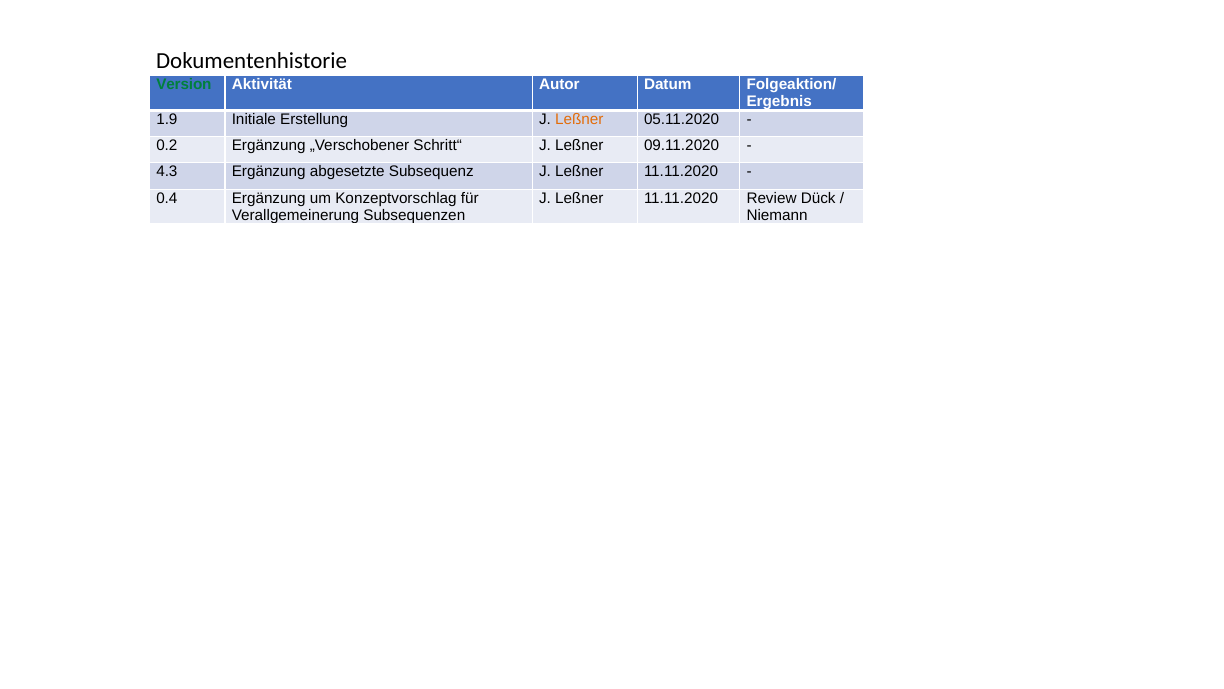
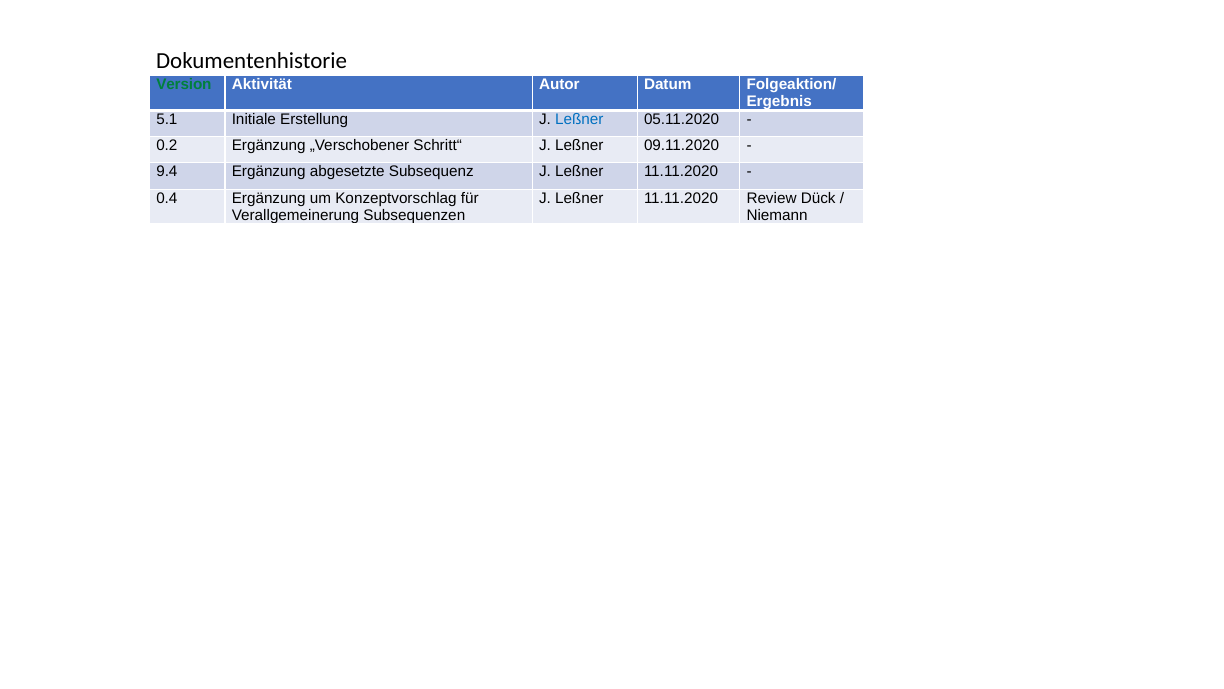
1.9: 1.9 -> 5.1
Leßner at (579, 119) colour: orange -> blue
4.3: 4.3 -> 9.4
